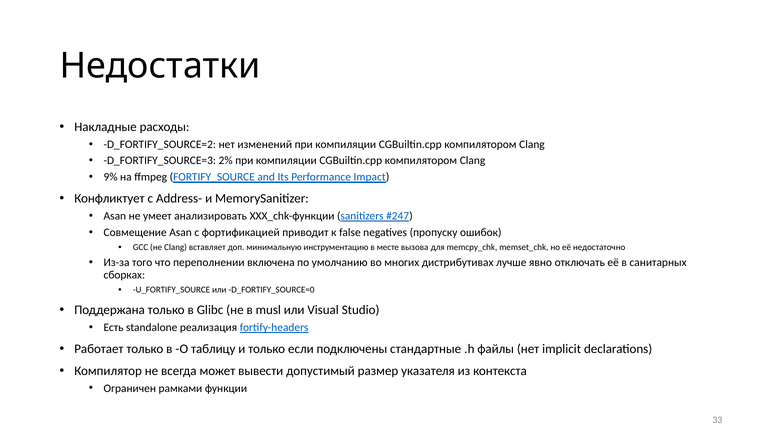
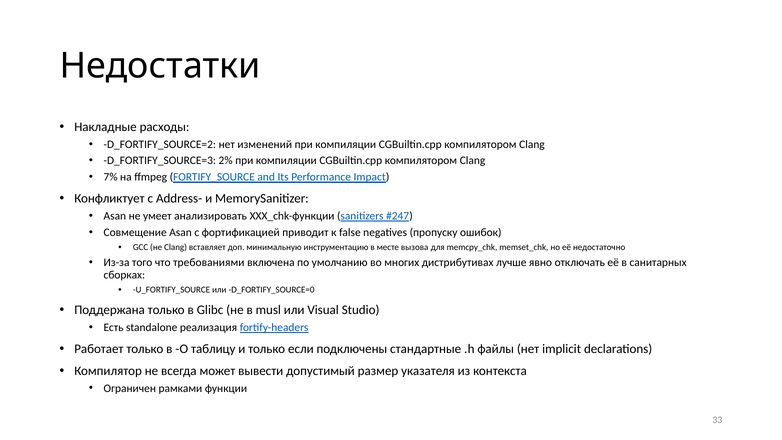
9%: 9% -> 7%
переполнении: переполнении -> требованиями
